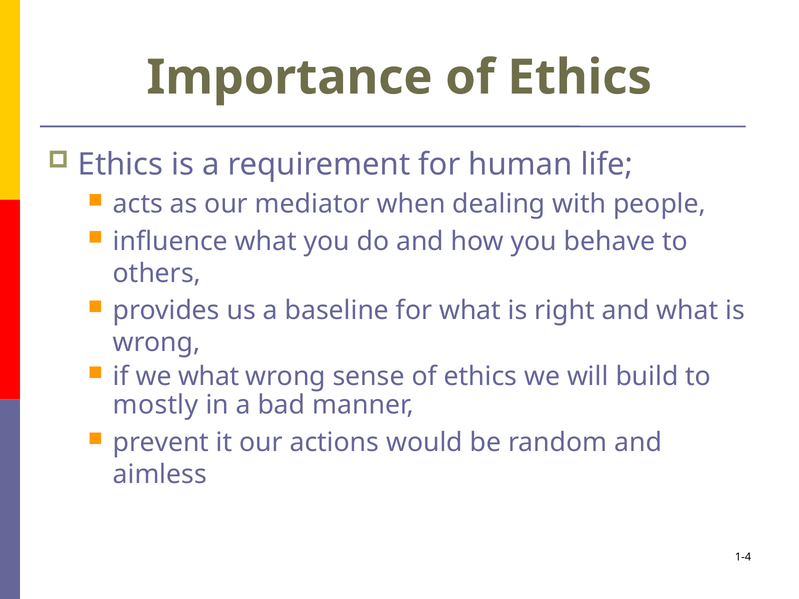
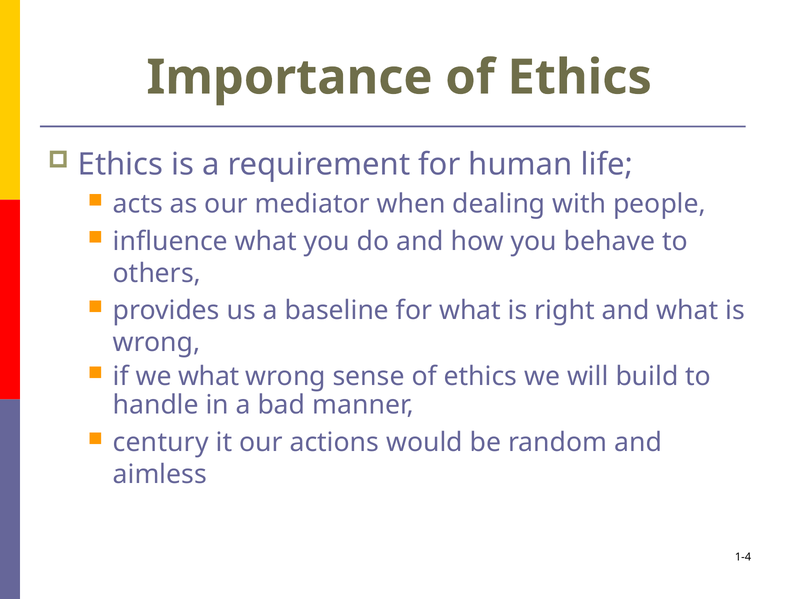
mostly: mostly -> handle
prevent: prevent -> century
